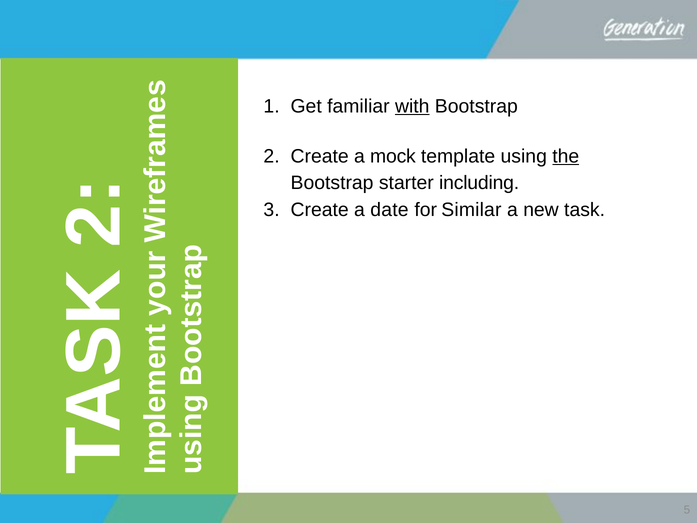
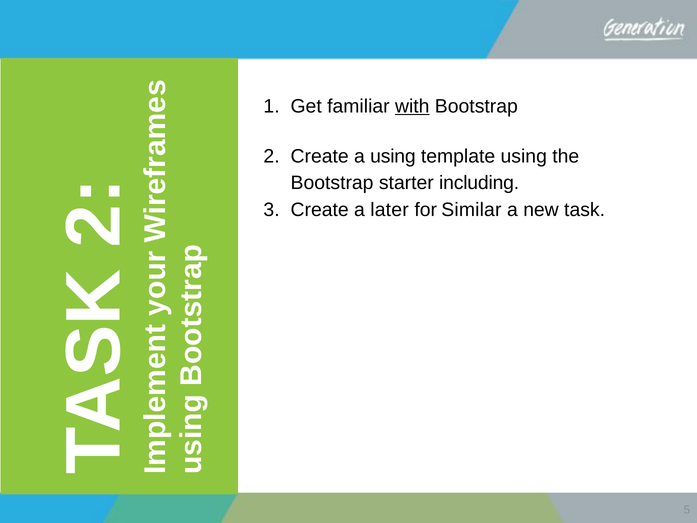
a mock: mock -> using
the underline: present -> none
date: date -> later
